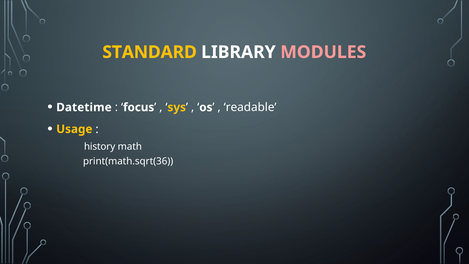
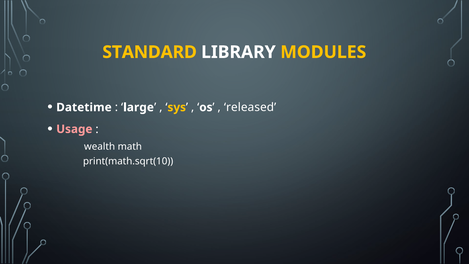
MODULES colour: pink -> yellow
focus: focus -> large
readable: readable -> released
Usage colour: yellow -> pink
history: history -> wealth
print(math.sqrt(36: print(math.sqrt(36 -> print(math.sqrt(10
